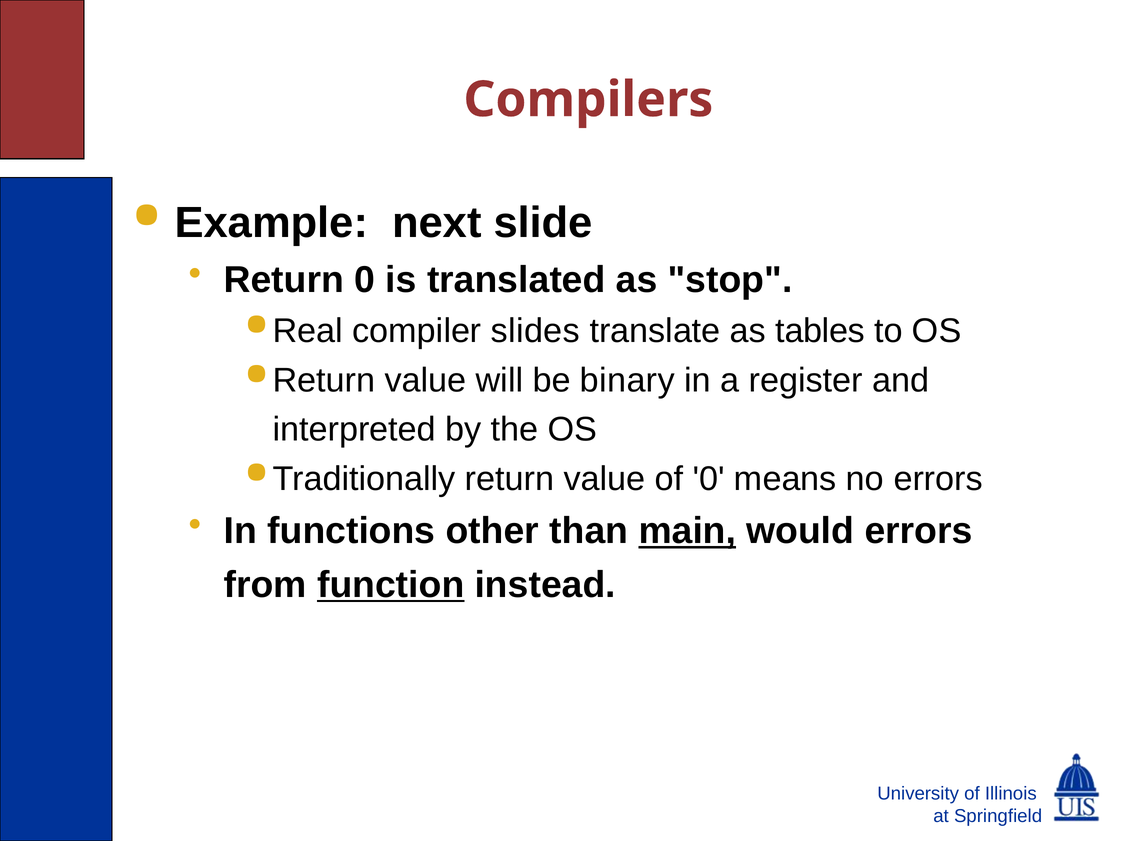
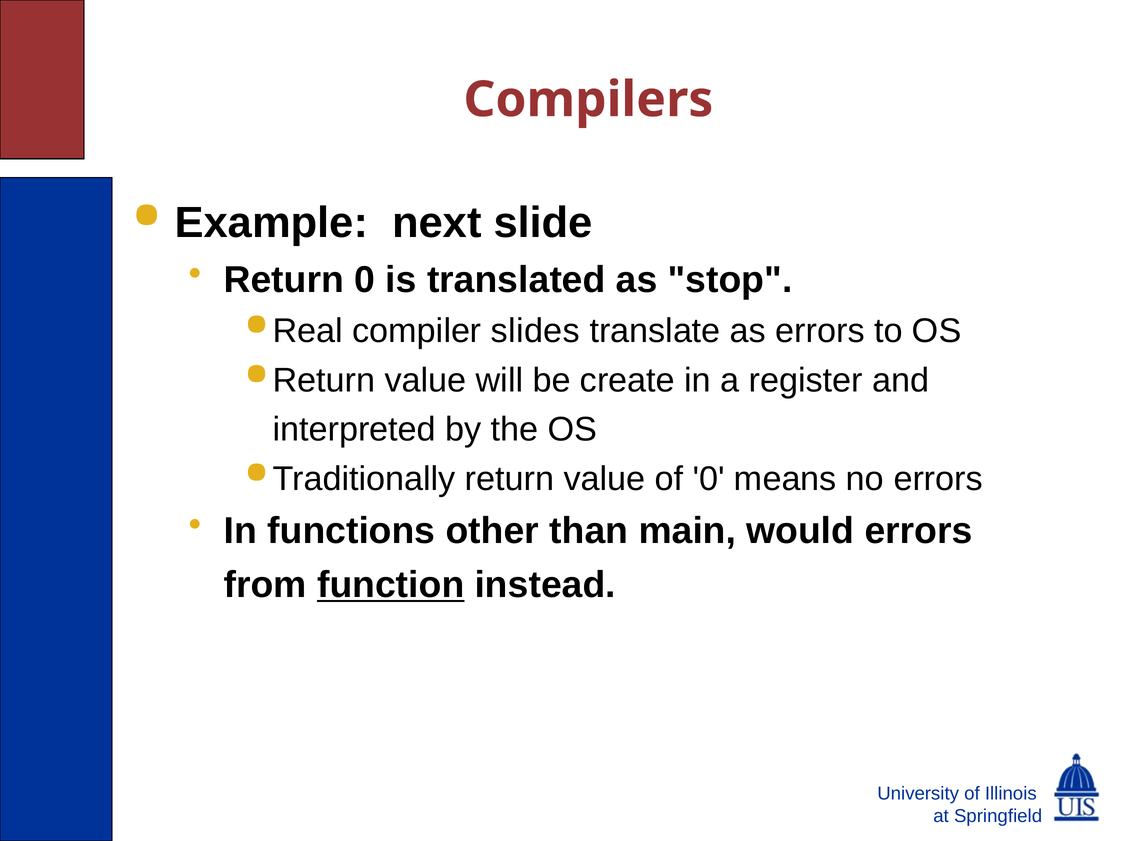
as tables: tables -> errors
binary: binary -> create
main underline: present -> none
